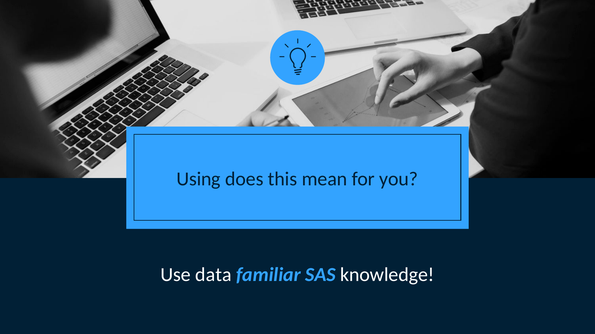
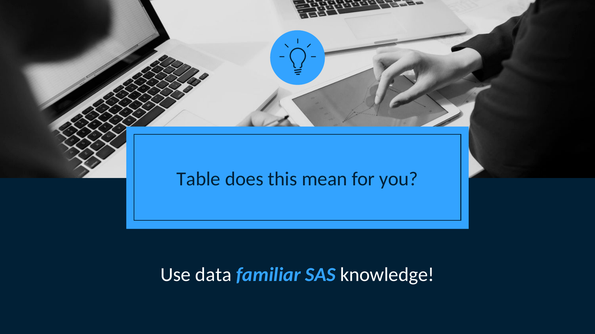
Using: Using -> Table
